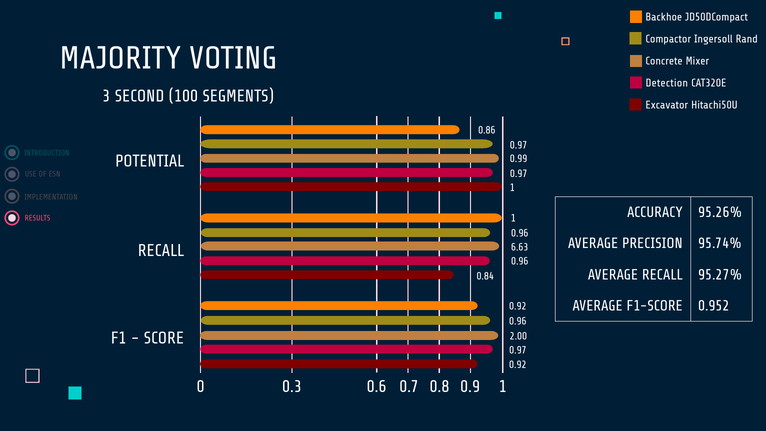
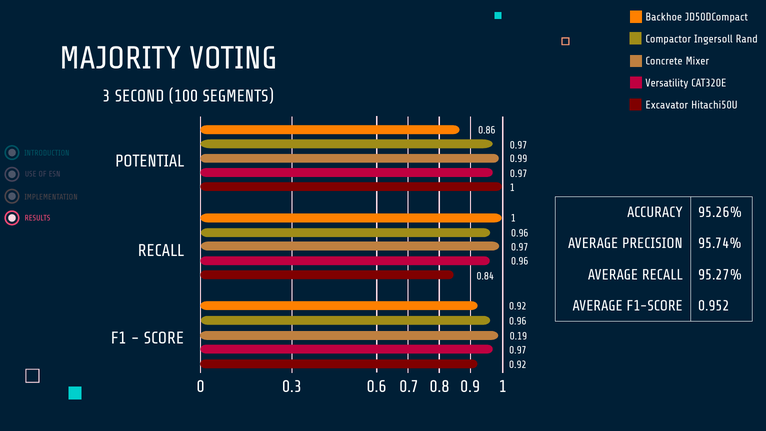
Detection: Detection -> Versatility
6.63 at (520, 247): 6.63 -> 0.97
2.00: 2.00 -> 0.19
